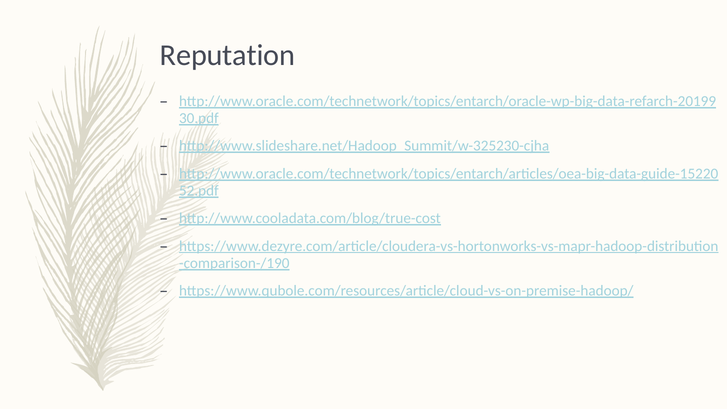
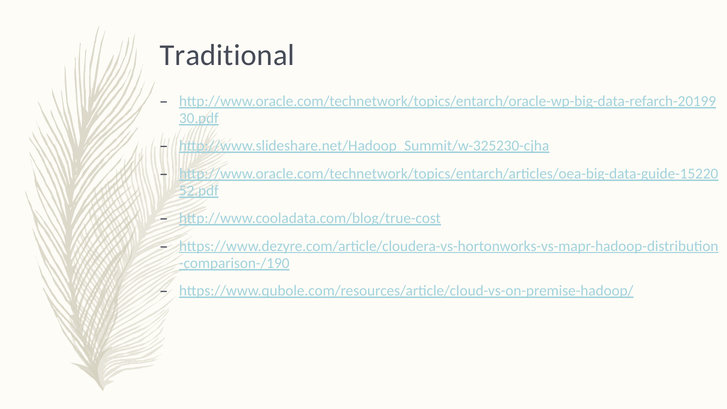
Reputation: Reputation -> Traditional
